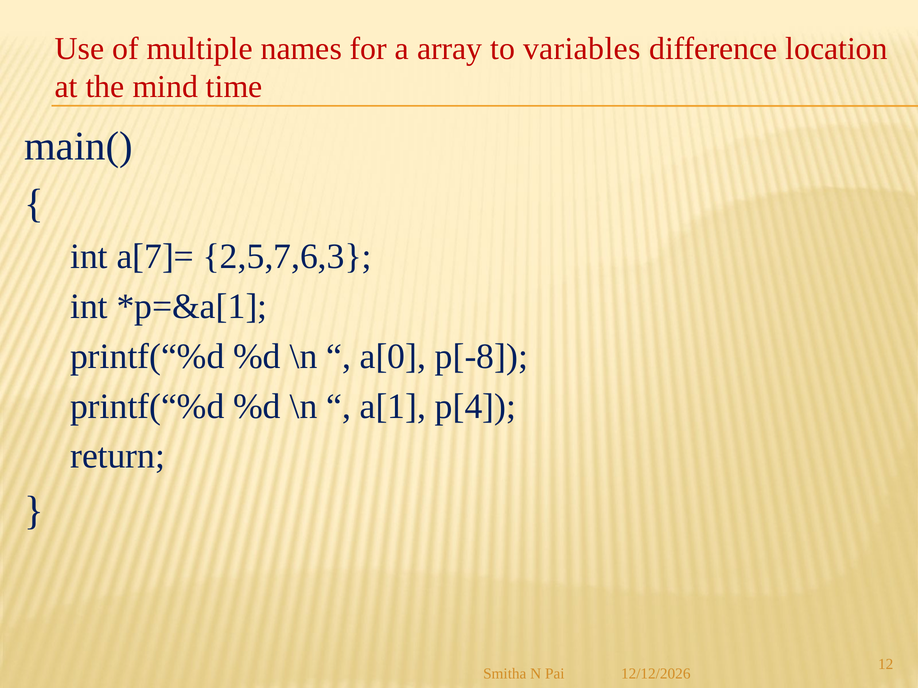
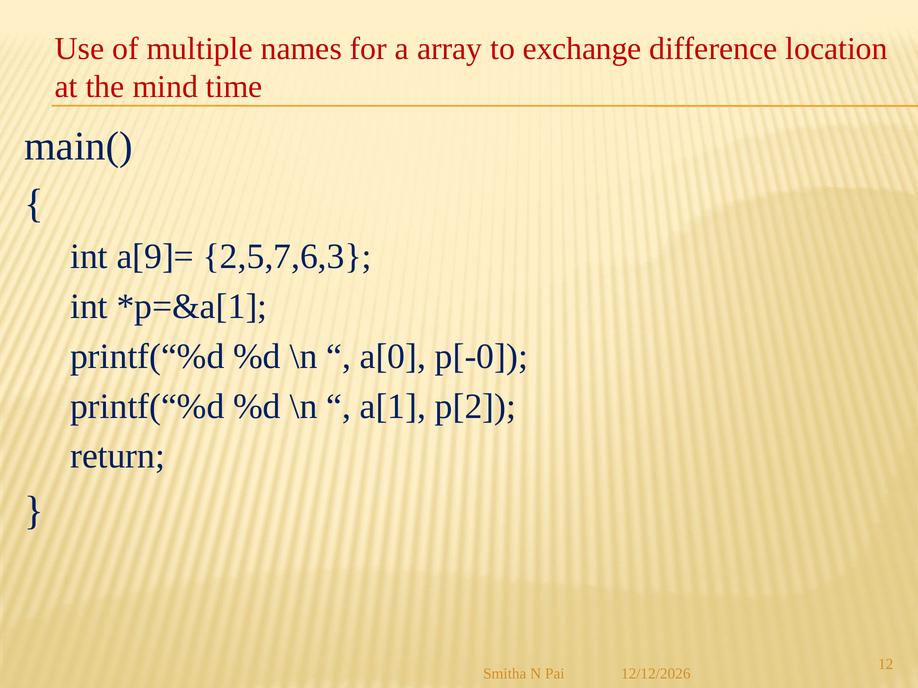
variables: variables -> exchange
a[7]=: a[7]= -> a[9]=
p[-8: p[-8 -> p[-0
p[4: p[4 -> p[2
